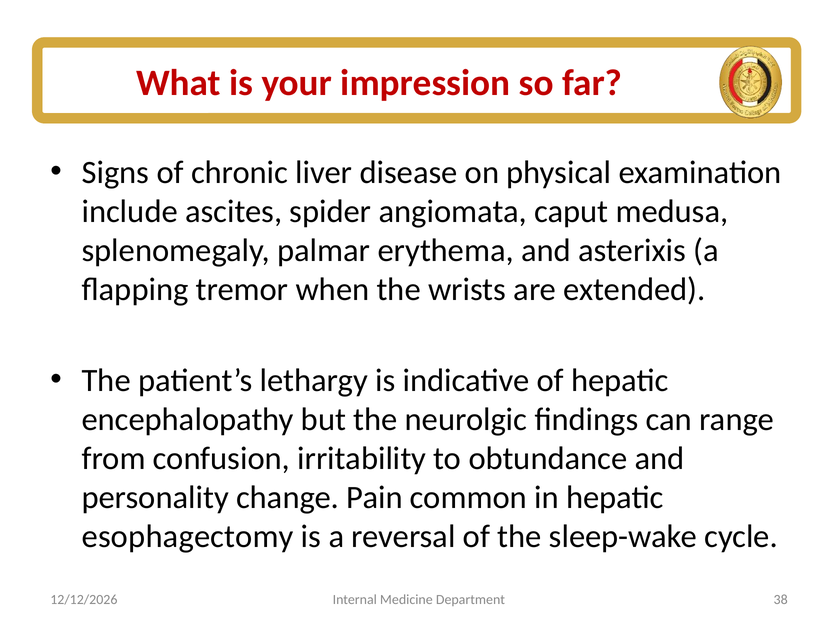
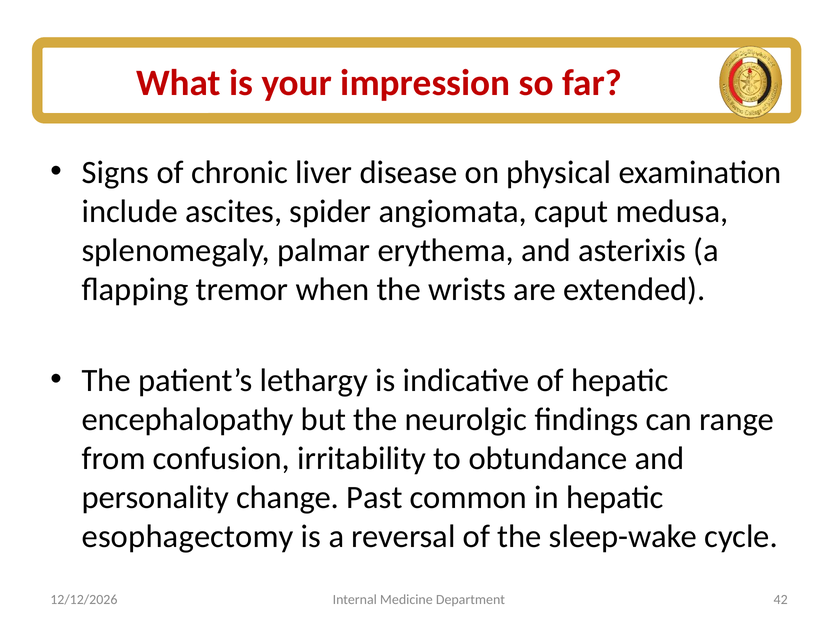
Pain: Pain -> Past
38: 38 -> 42
